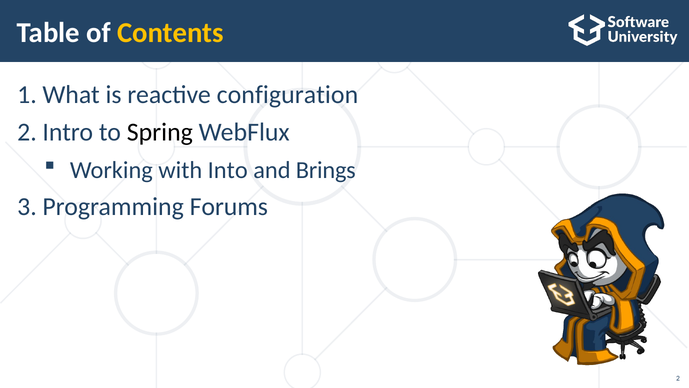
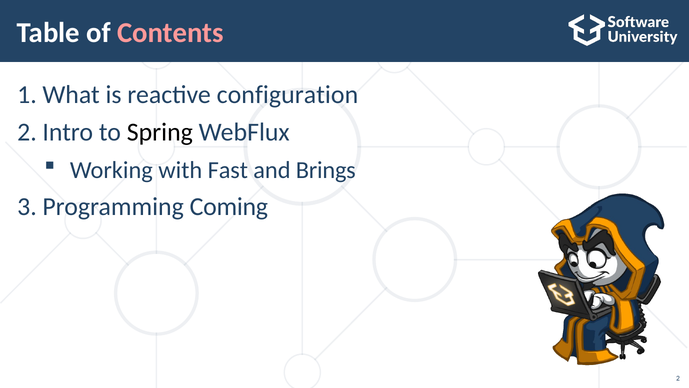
Contents colour: yellow -> pink
Into: Into -> Fast
Forums: Forums -> Coming
